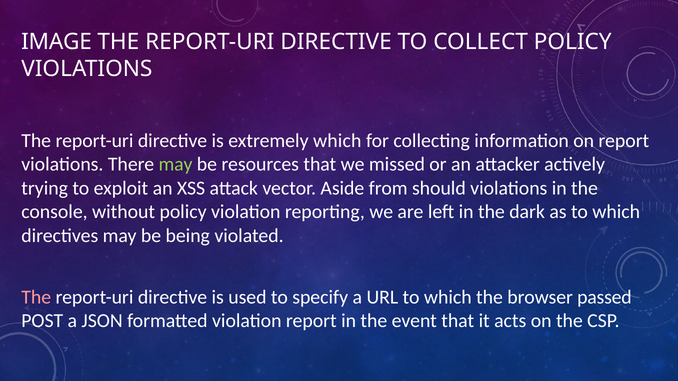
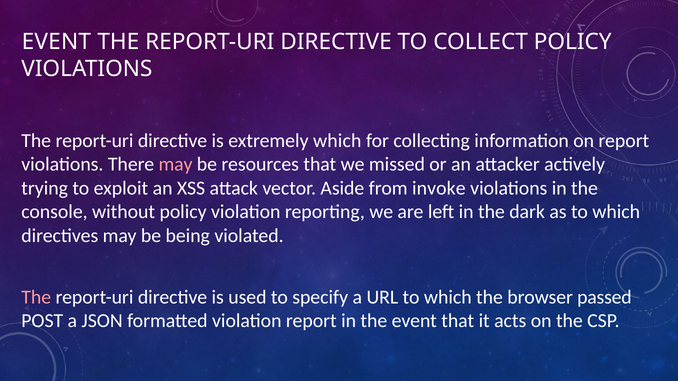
IMAGE at (57, 42): IMAGE -> EVENT
may at (176, 165) colour: light green -> pink
should: should -> invoke
